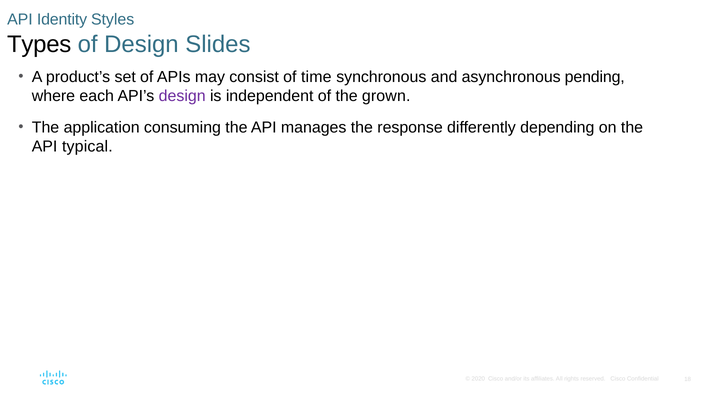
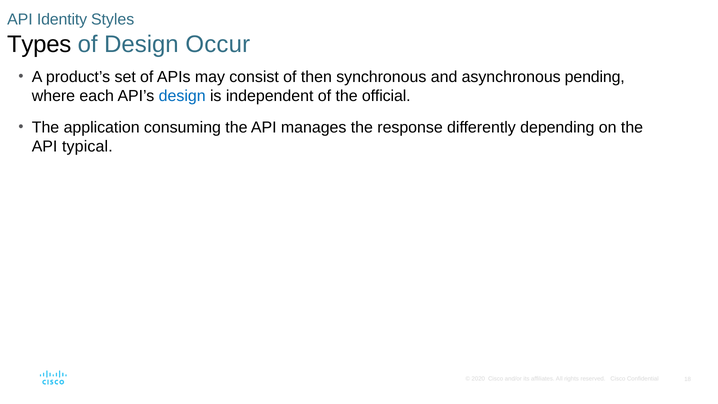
Slides: Slides -> Occur
time: time -> then
design at (182, 96) colour: purple -> blue
grown: grown -> official
